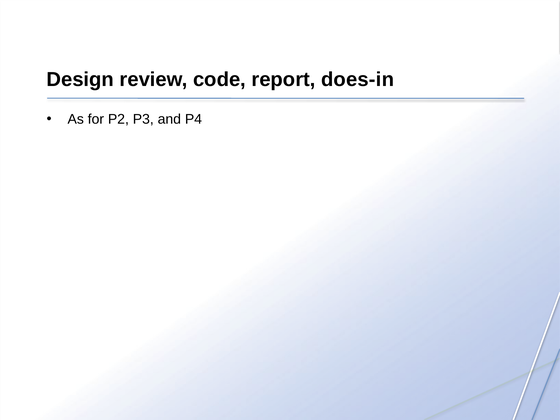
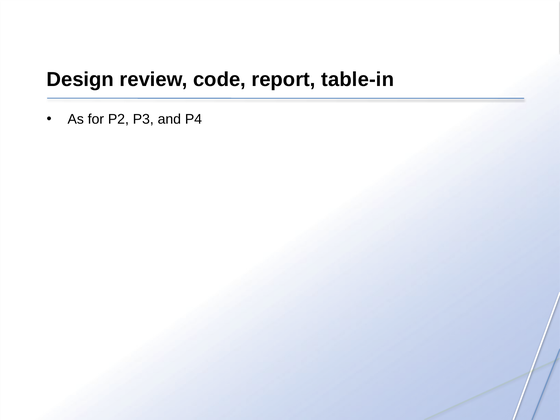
does-in: does-in -> table-in
